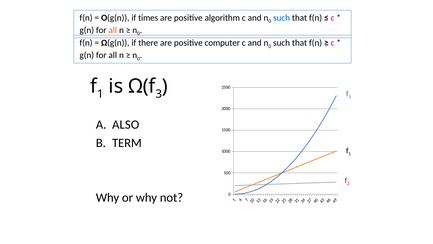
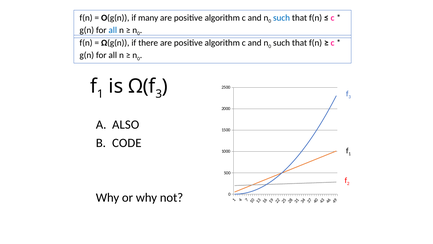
times: times -> many
all at (113, 30) colour: orange -> blue
there are positive computer: computer -> algorithm
TERM: TERM -> CODE
